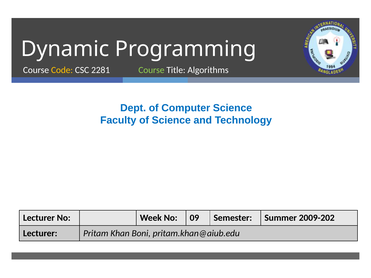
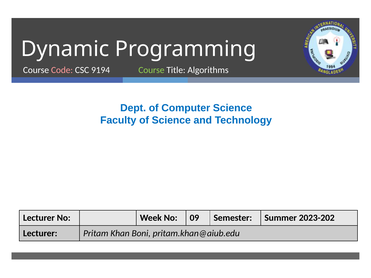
Code colour: yellow -> pink
2281: 2281 -> 9194
2009-202: 2009-202 -> 2023-202
